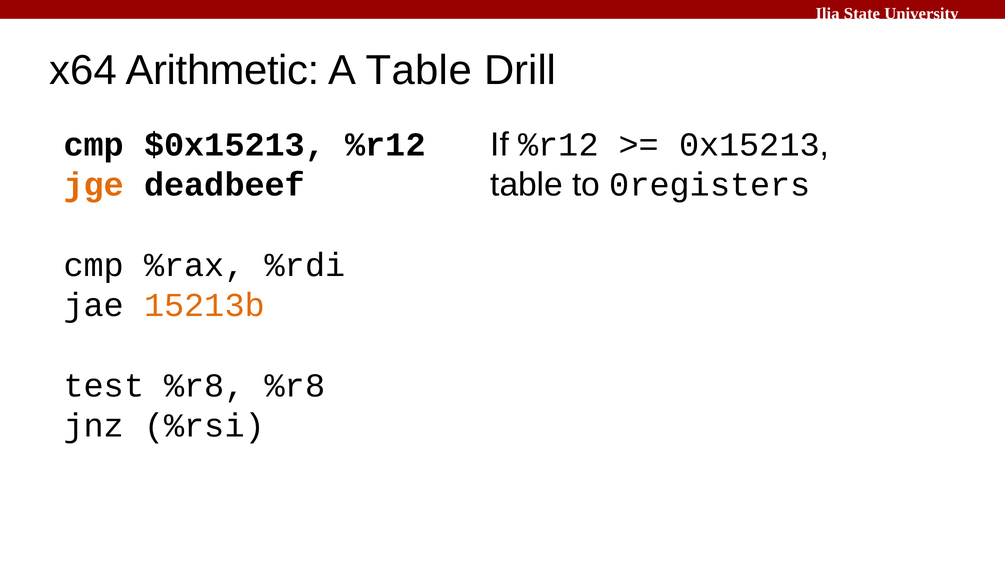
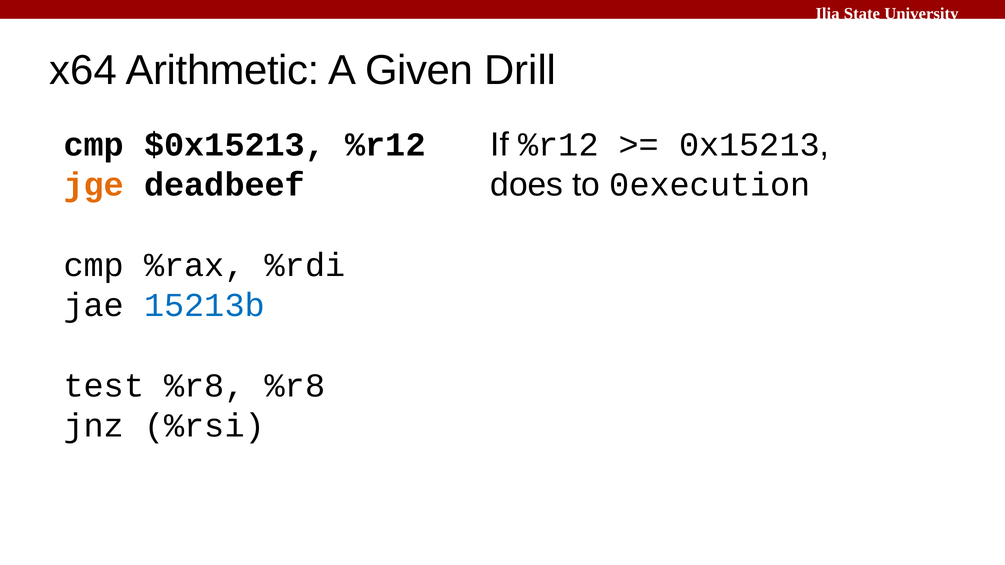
A Table: Table -> Given
table at (527, 185): table -> does
0registers: 0registers -> 0execution
15213b colour: orange -> blue
